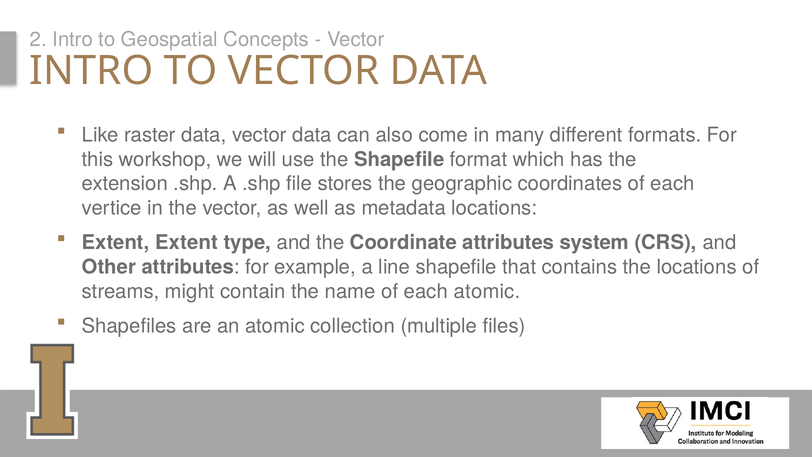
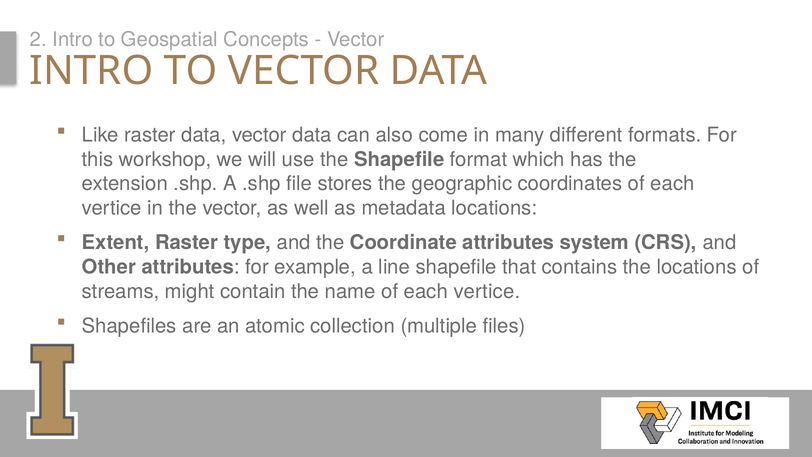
Extent Extent: Extent -> Raster
name of each atomic: atomic -> vertice
